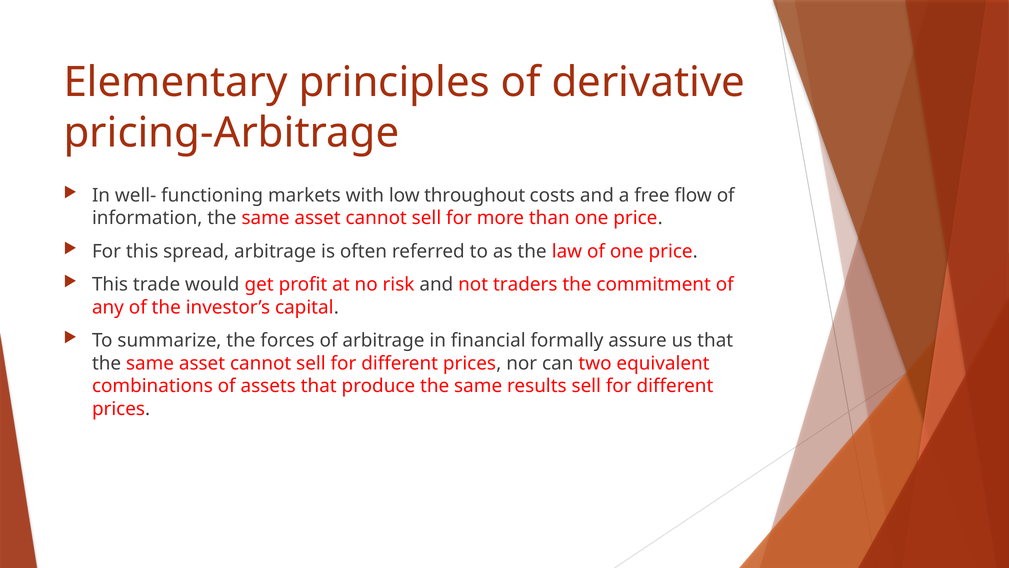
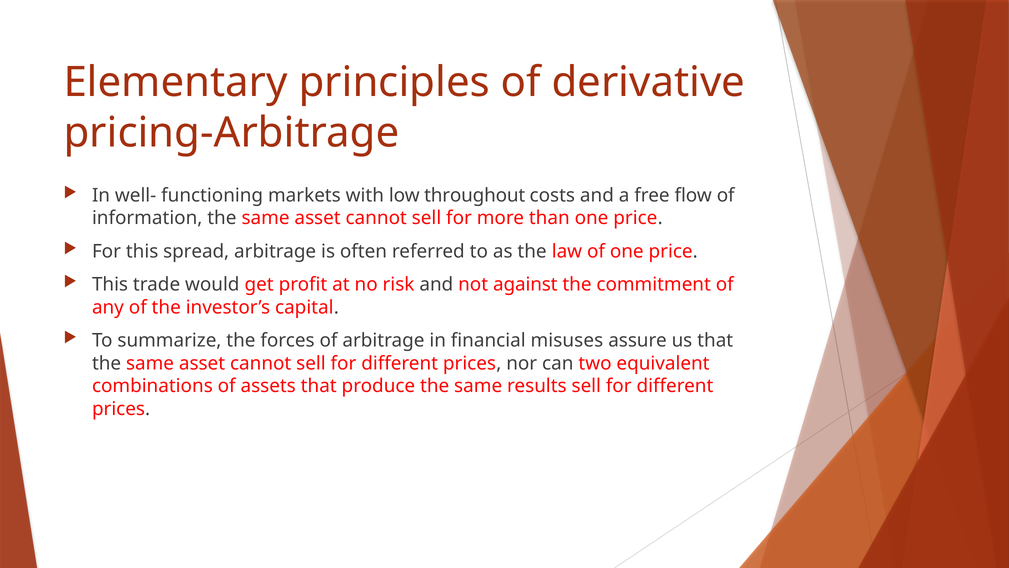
traders: traders -> against
formally: formally -> misuses
